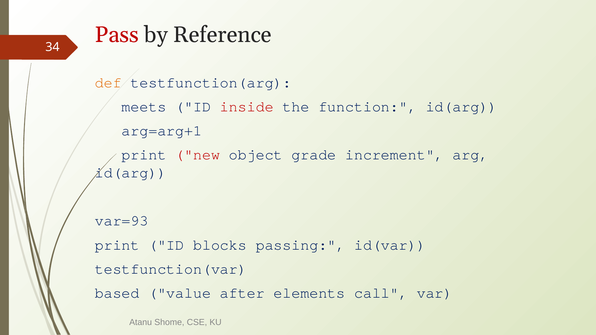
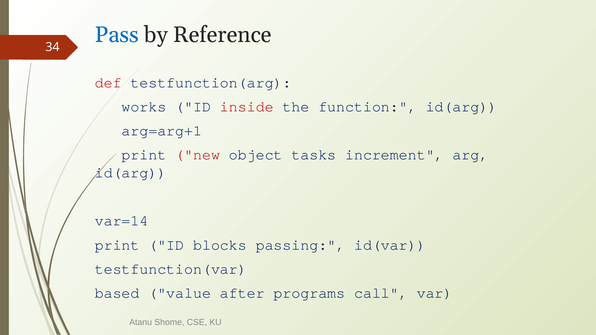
Pass colour: red -> blue
def colour: orange -> red
meets: meets -> works
grade: grade -> tasks
var=93: var=93 -> var=14
elements: elements -> programs
